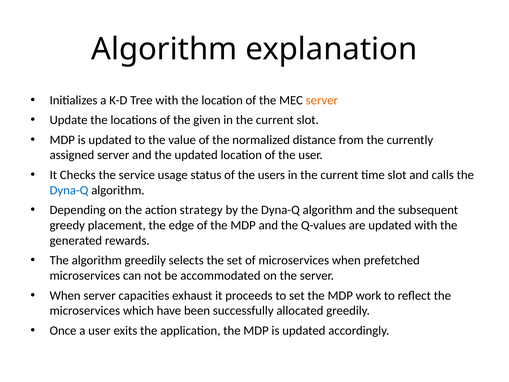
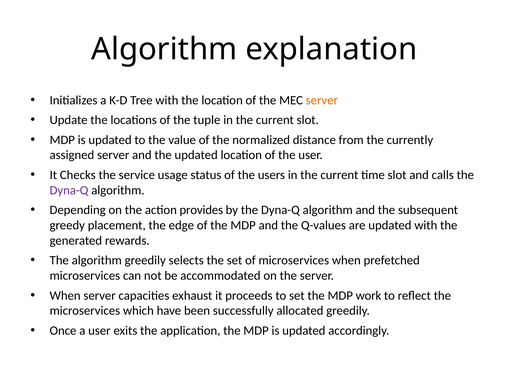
given: given -> tuple
Dyna-Q at (69, 190) colour: blue -> purple
strategy: strategy -> provides
